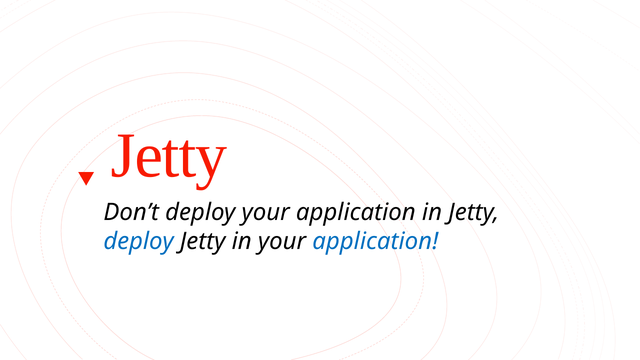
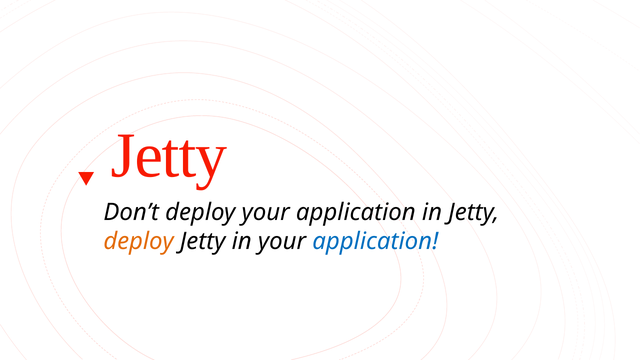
deploy at (139, 241) colour: blue -> orange
